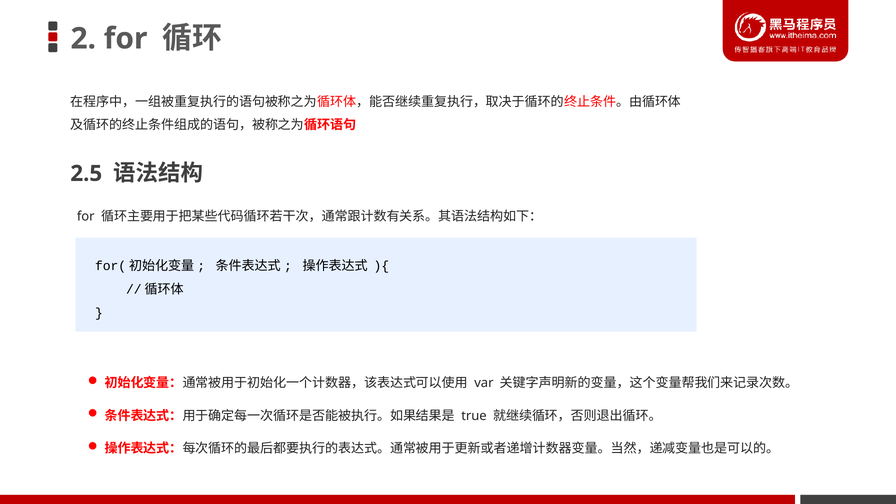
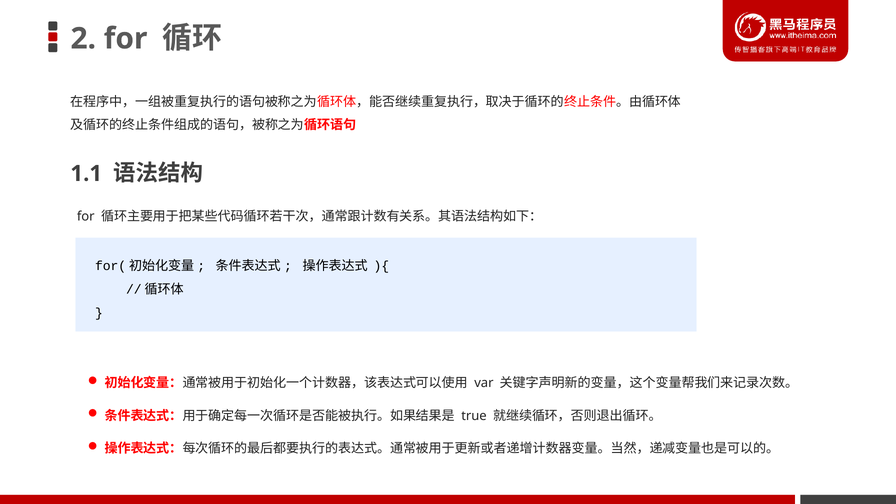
2.5: 2.5 -> 1.1
